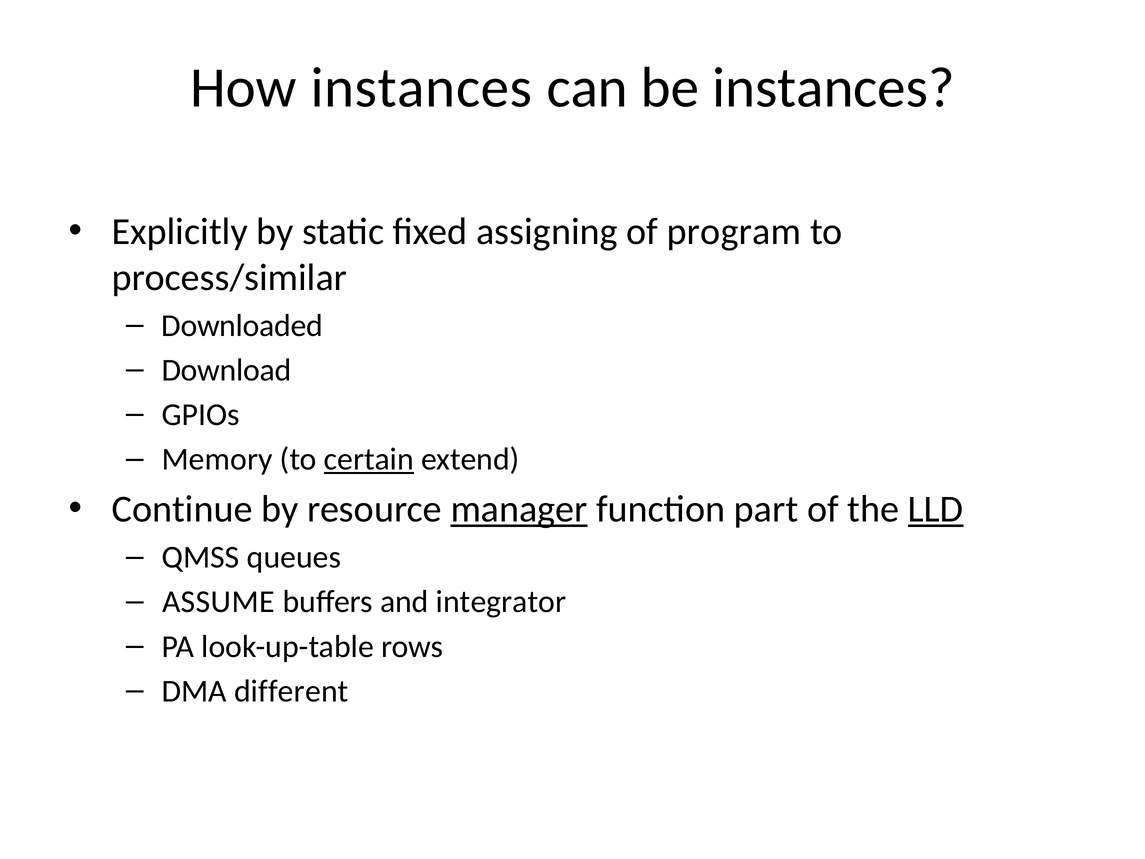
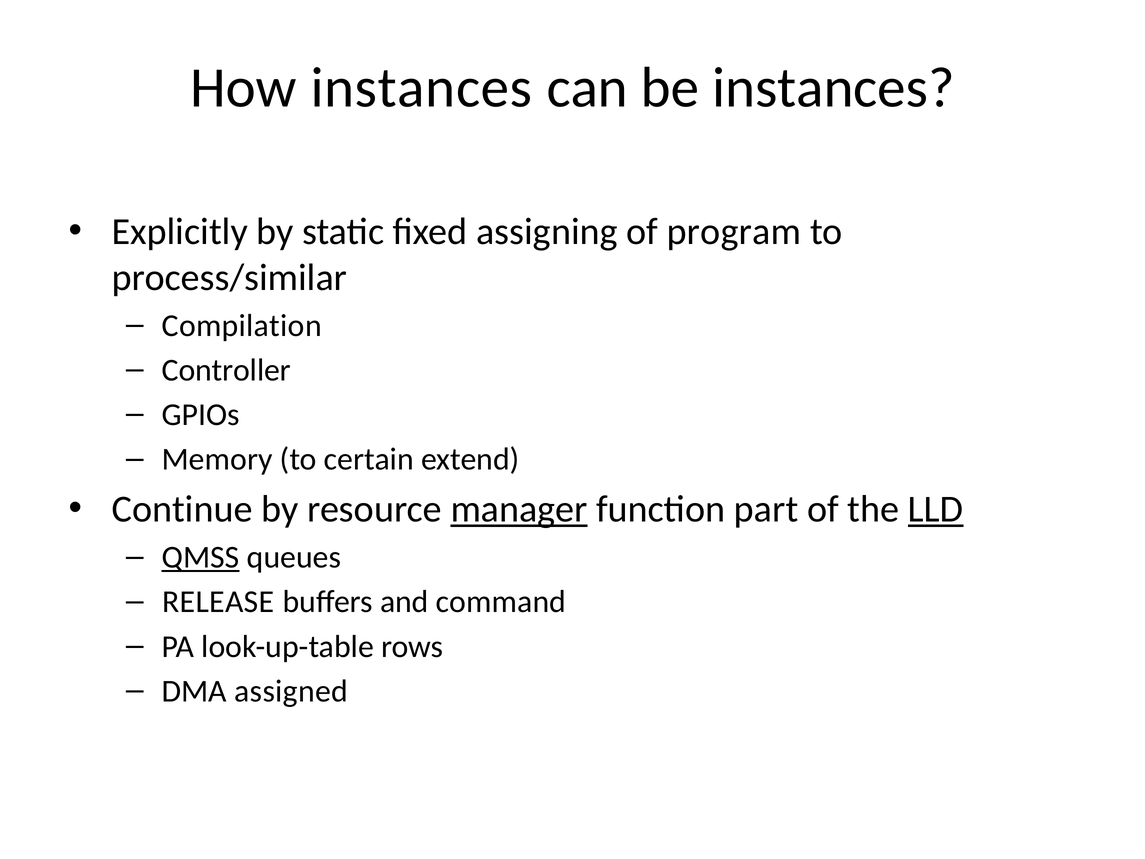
Downloaded: Downloaded -> Compilation
Download: Download -> Controller
certain underline: present -> none
QMSS underline: none -> present
ASSUME: ASSUME -> RELEASE
integrator: integrator -> command
different: different -> assigned
